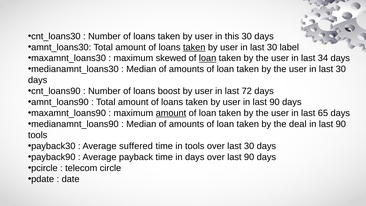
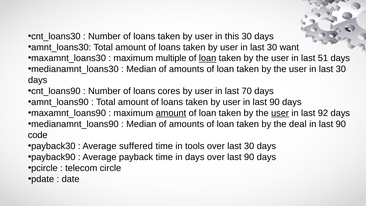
taken at (194, 47) underline: present -> none
label: label -> want
skewed: skewed -> multiple
34: 34 -> 51
boost: boost -> cores
72: 72 -> 70
user at (280, 113) underline: none -> present
65: 65 -> 92
tools at (38, 135): tools -> code
